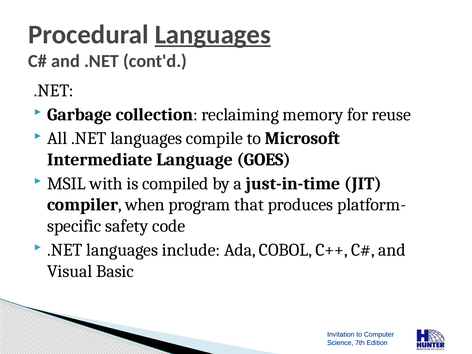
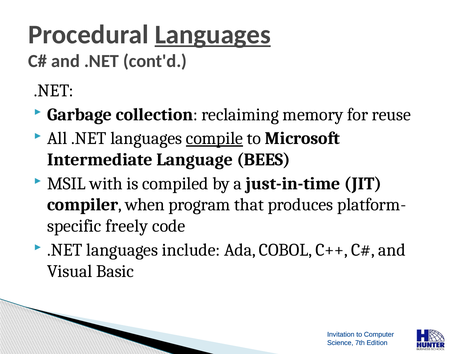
compile underline: none -> present
GOES: GOES -> BEES
safety: safety -> freely
